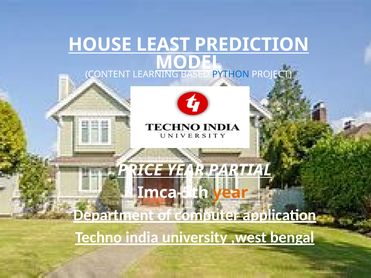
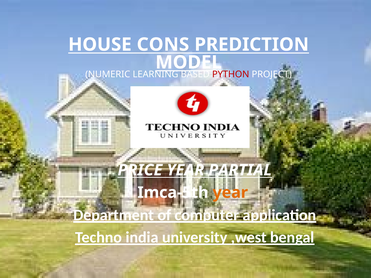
LEAST: LEAST -> CONS
CONTENT: CONTENT -> NUMERIC
PYTHON colour: blue -> red
